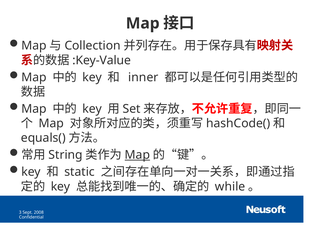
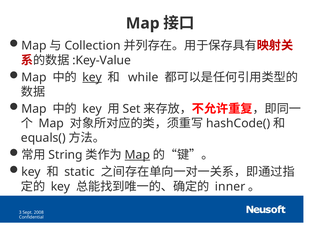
key at (92, 77) underline: none -> present
inner: inner -> while
while: while -> inner
